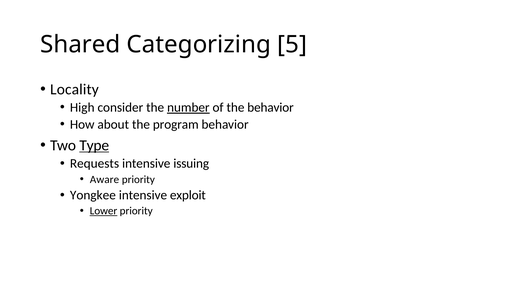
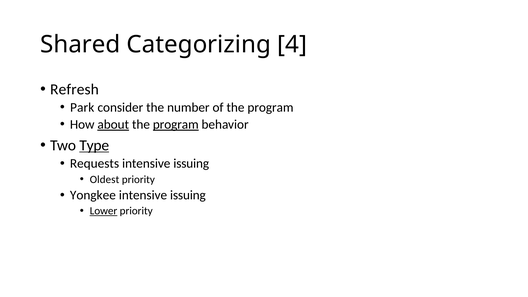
5: 5 -> 4
Locality: Locality -> Refresh
High: High -> Park
number underline: present -> none
of the behavior: behavior -> program
about underline: none -> present
program at (176, 124) underline: none -> present
Aware: Aware -> Oldest
exploit at (188, 195): exploit -> issuing
